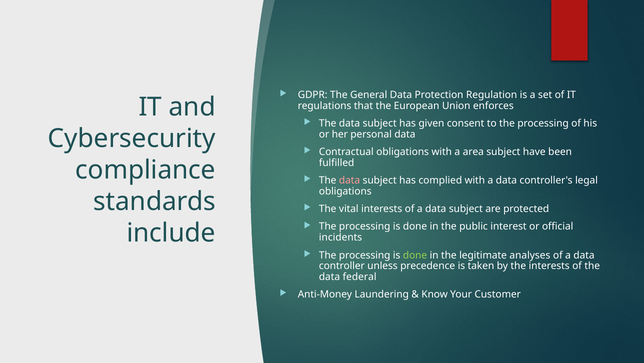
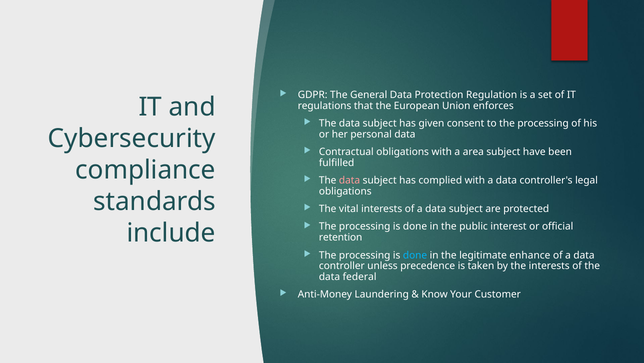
incidents: incidents -> retention
done at (415, 255) colour: light green -> light blue
analyses: analyses -> enhance
